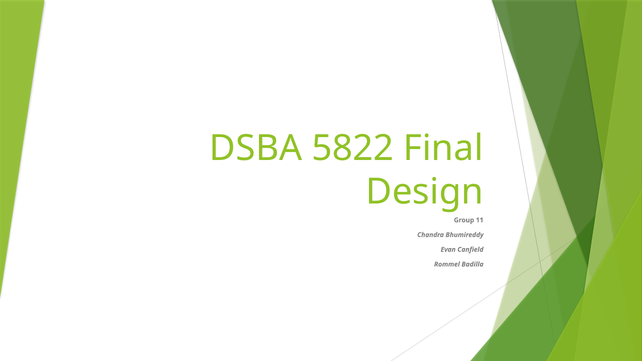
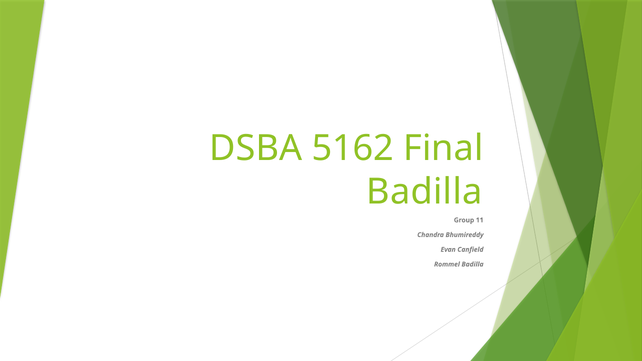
5822: 5822 -> 5162
Design at (425, 192): Design -> Badilla
